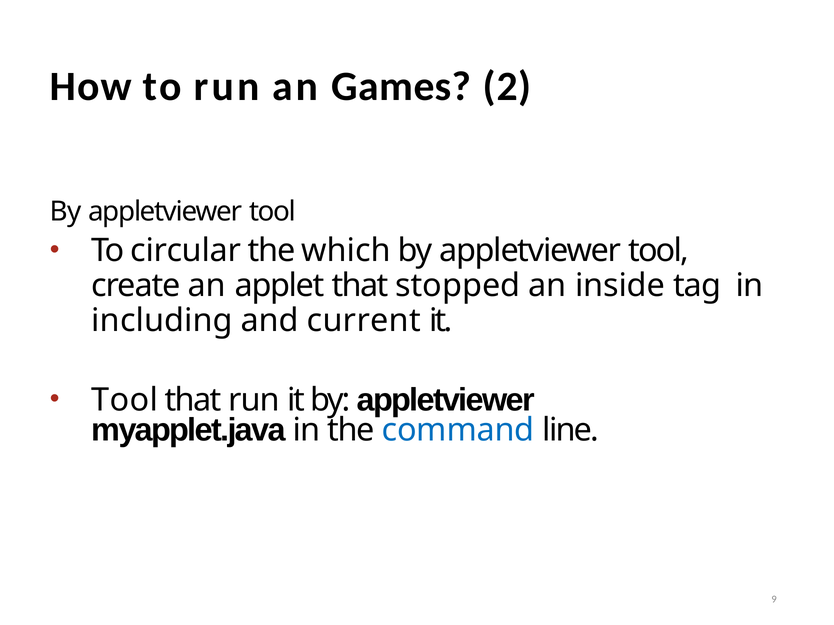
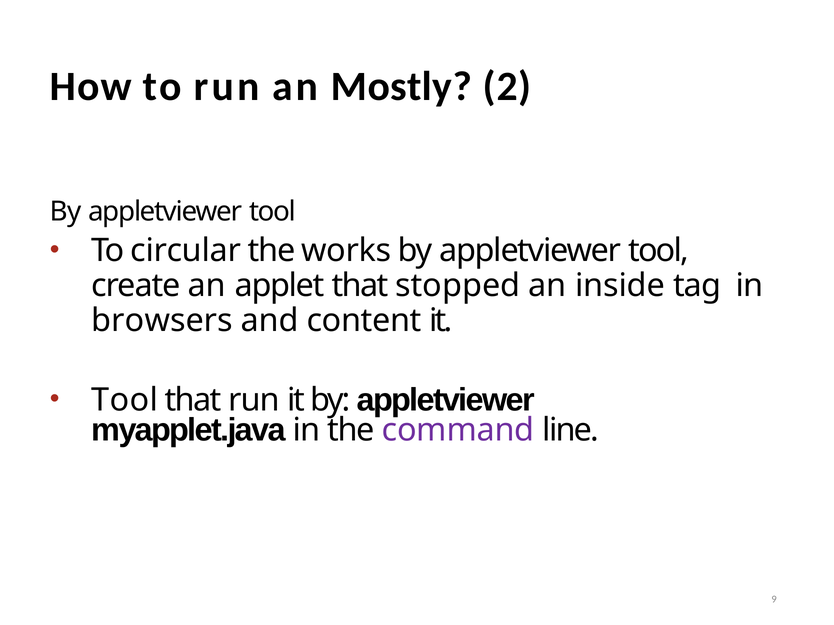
Games: Games -> Mostly
which: which -> works
including: including -> browsers
current: current -> content
command colour: blue -> purple
